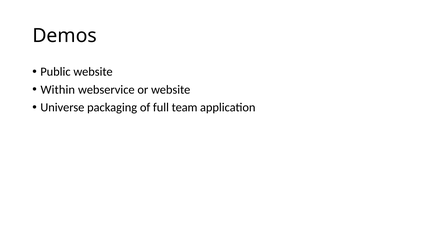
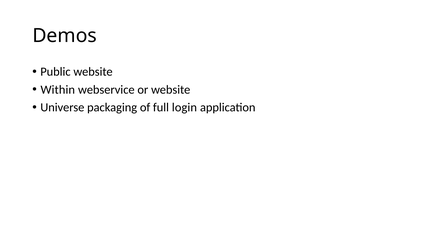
team: team -> login
